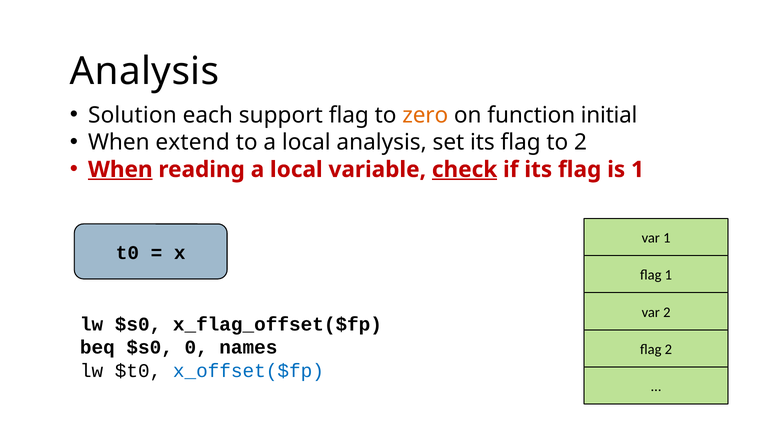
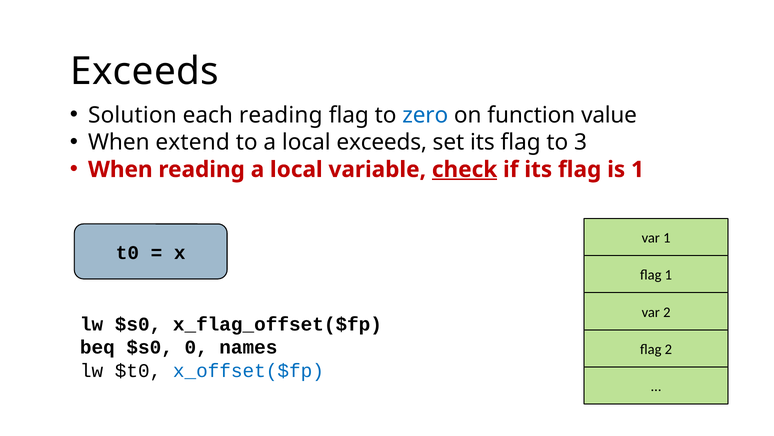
Analysis at (145, 71): Analysis -> Exceeds
each support: support -> reading
zero colour: orange -> blue
initial: initial -> value
local analysis: analysis -> exceeds
to 2: 2 -> 3
When at (120, 169) underline: present -> none
